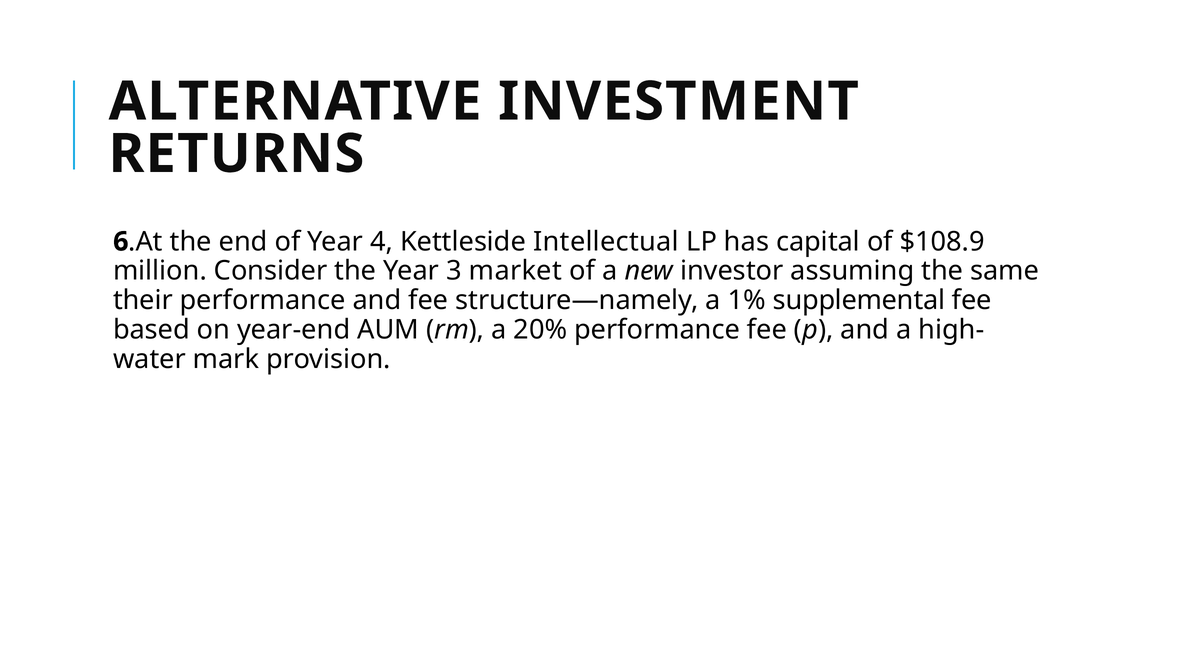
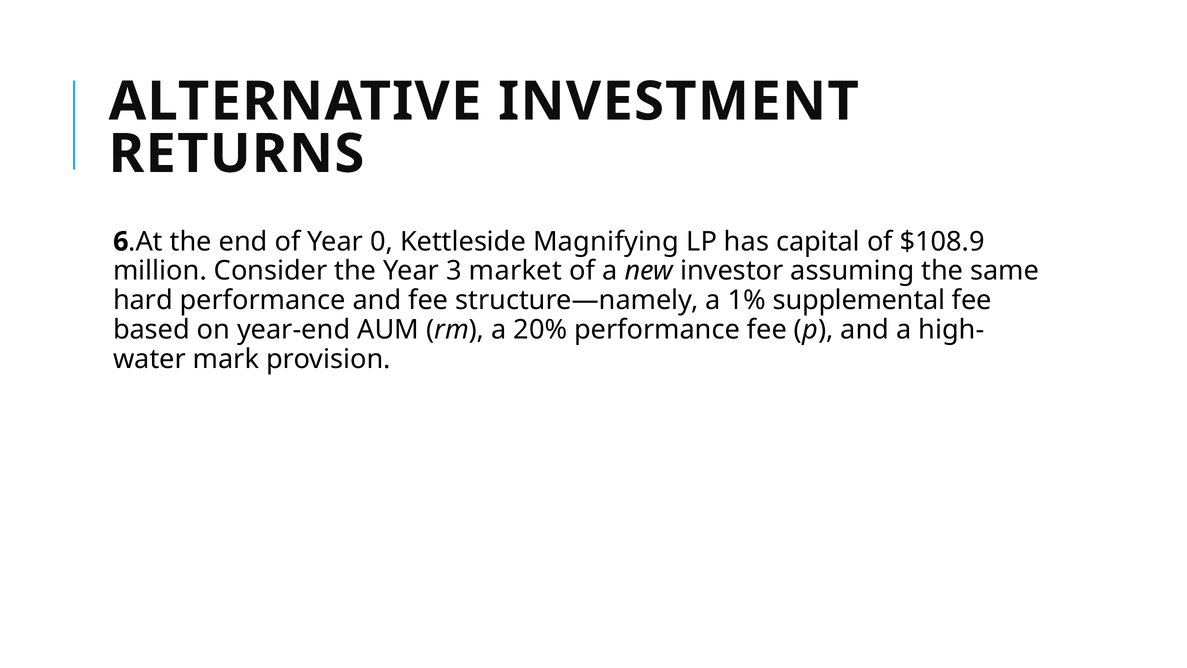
4: 4 -> 0
Intellectual: Intellectual -> Magnifying
their: their -> hard
